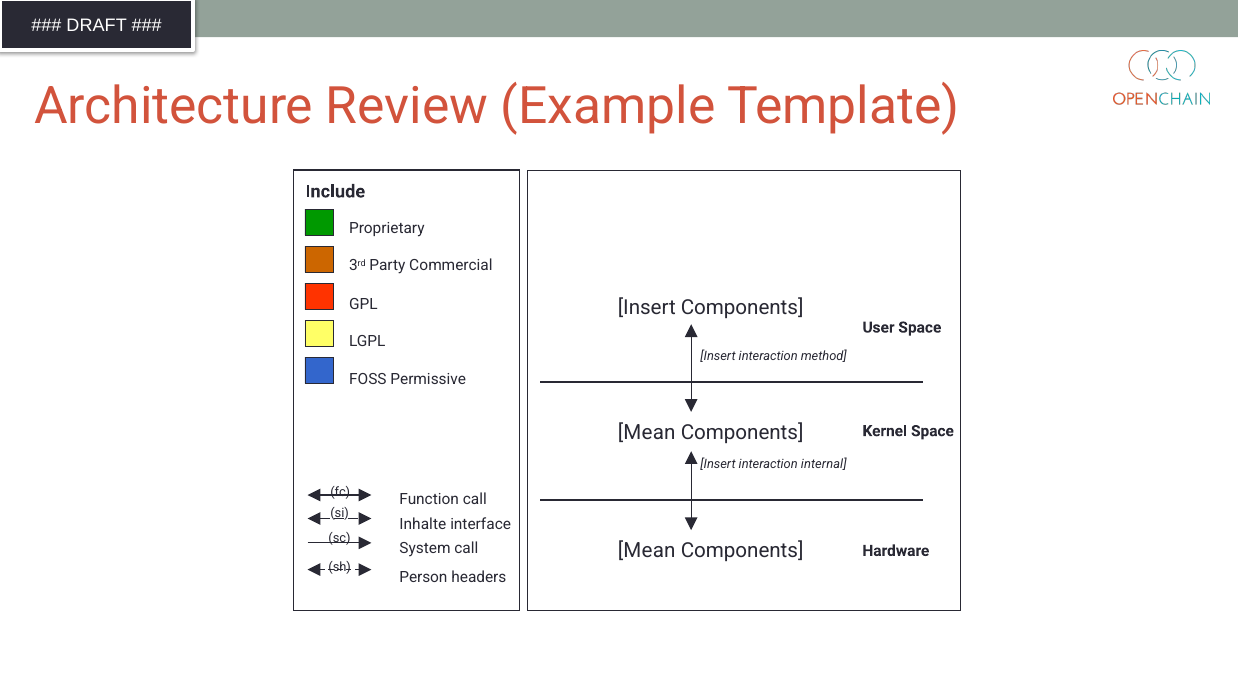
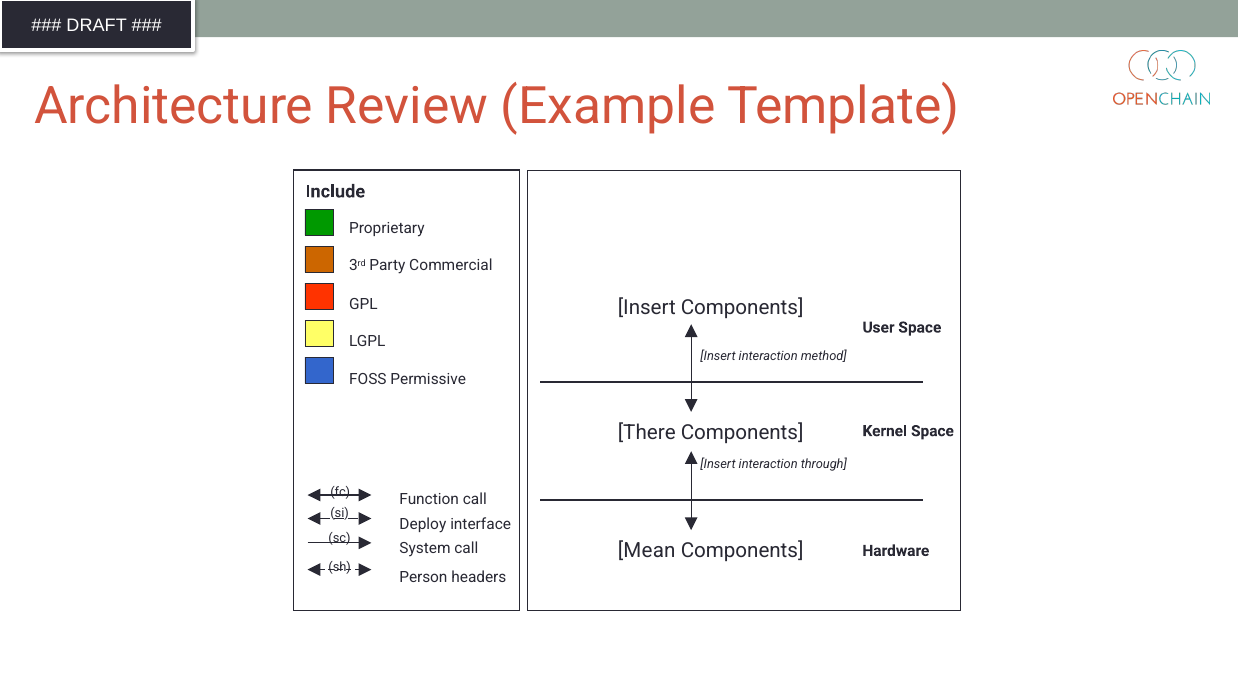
Mean at (647, 433): Mean -> There
internal: internal -> through
Inhalte: Inhalte -> Deploy
